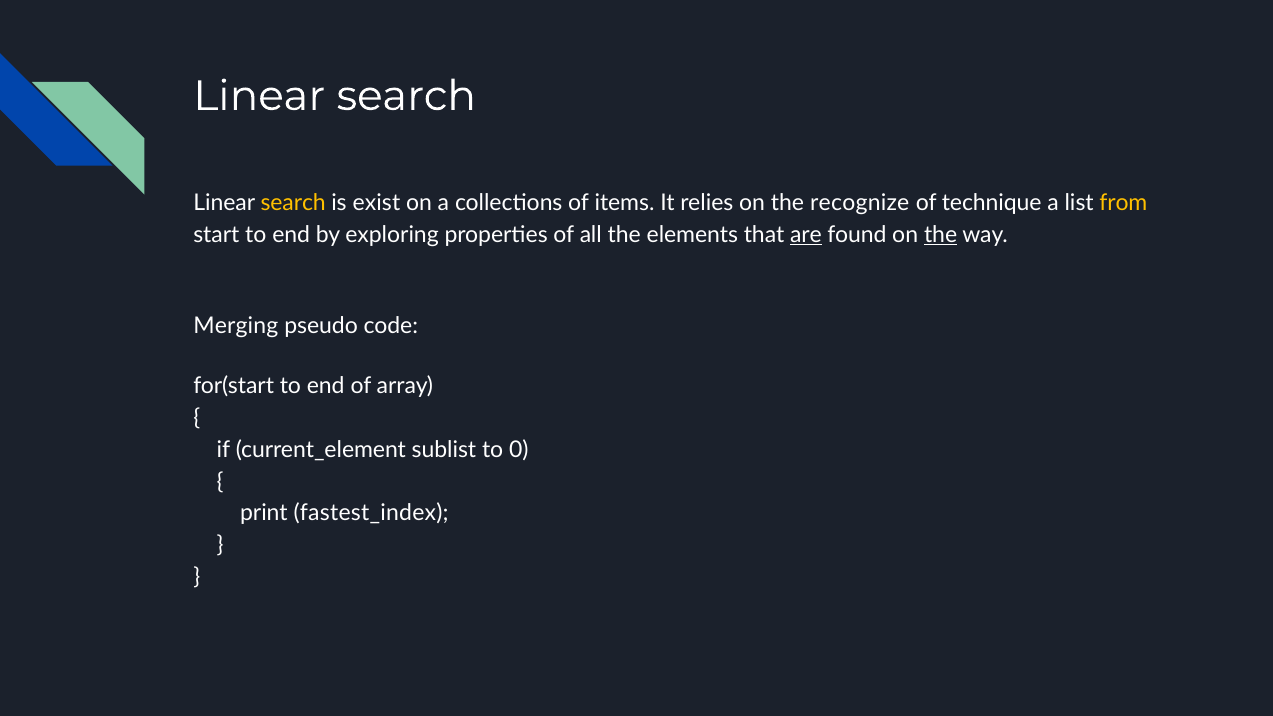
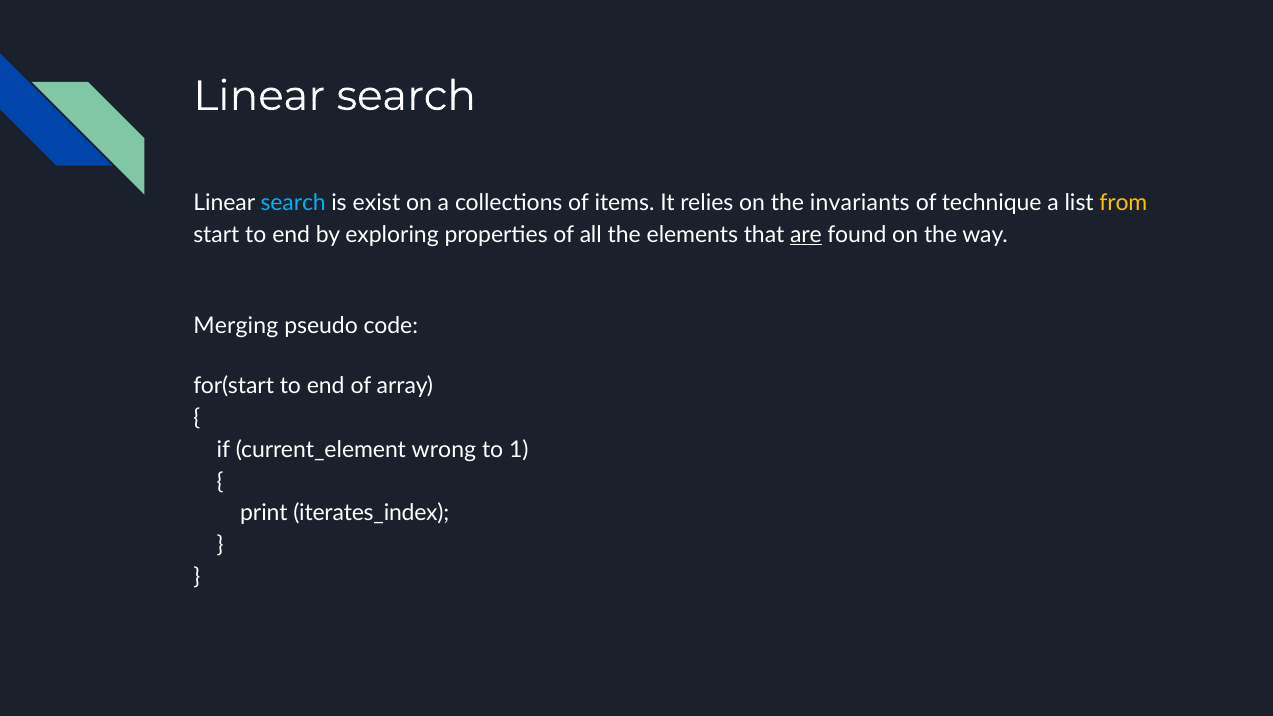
search at (293, 203) colour: yellow -> light blue
recognize: recognize -> invariants
the at (941, 235) underline: present -> none
sublist: sublist -> wrong
0: 0 -> 1
fastest_index: fastest_index -> iterates_index
